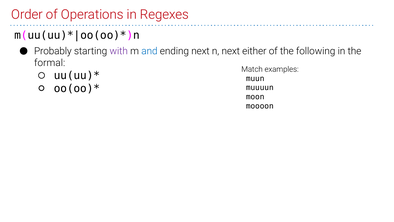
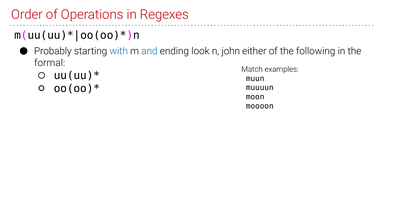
with colour: purple -> blue
ending next: next -> look
n next: next -> john
